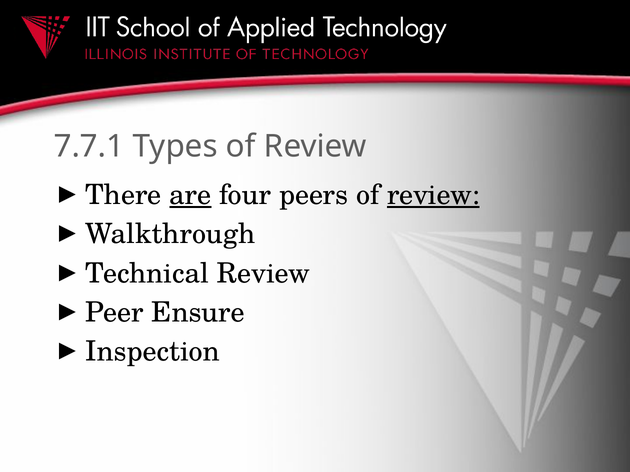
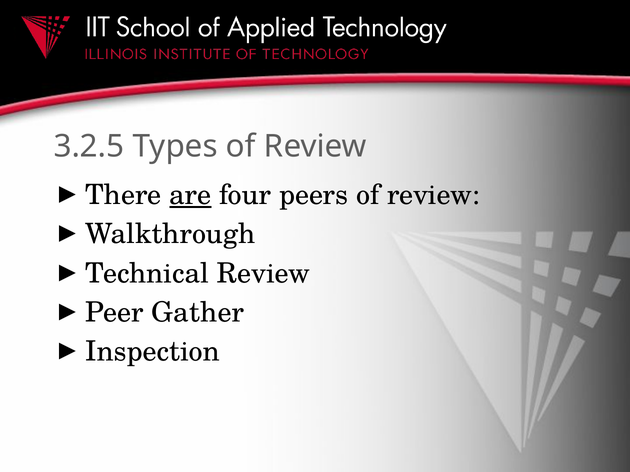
7.7.1: 7.7.1 -> 3.2.5
review at (433, 195) underline: present -> none
Ensure: Ensure -> Gather
